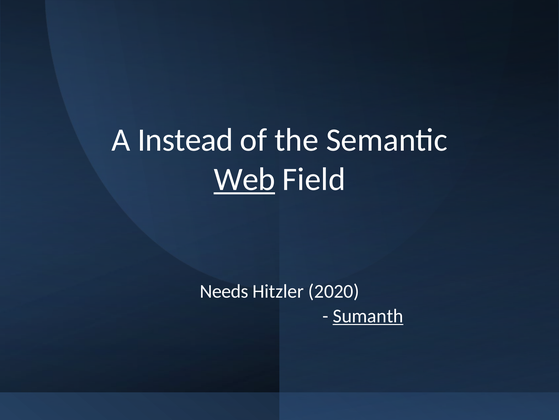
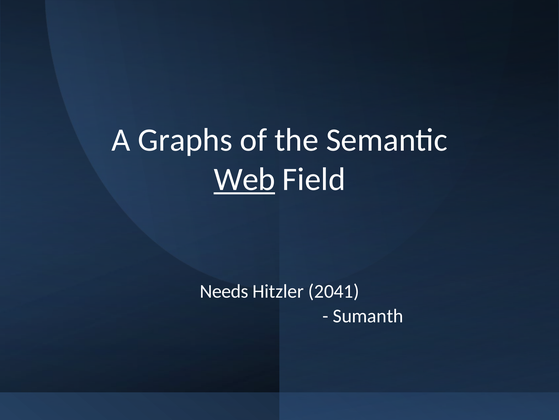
Instead: Instead -> Graphs
2020: 2020 -> 2041
Sumanth underline: present -> none
